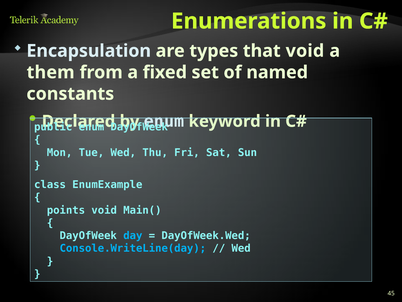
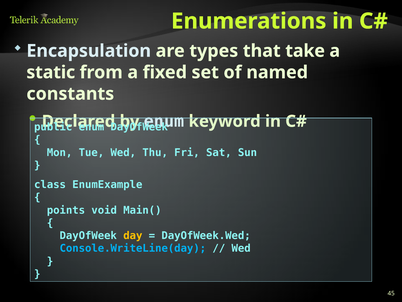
that void: void -> take
them: them -> static
day colour: light blue -> yellow
